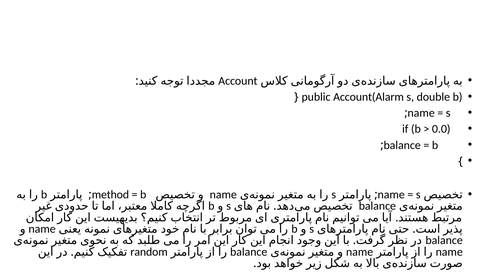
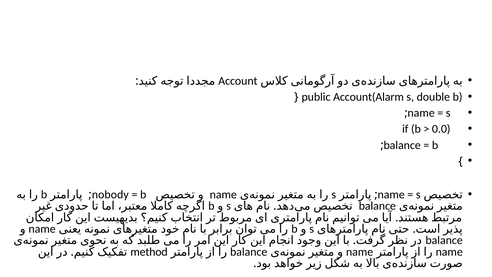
method: method -> nobody
random: random -> method
